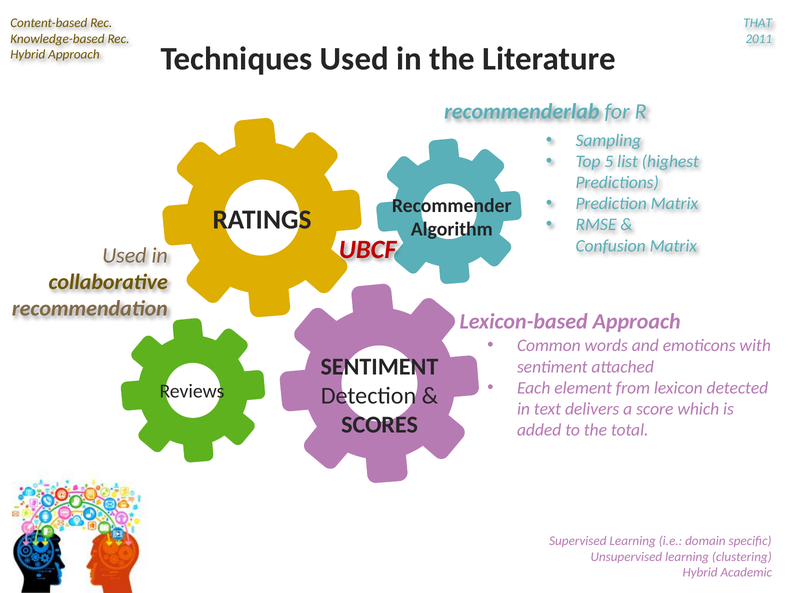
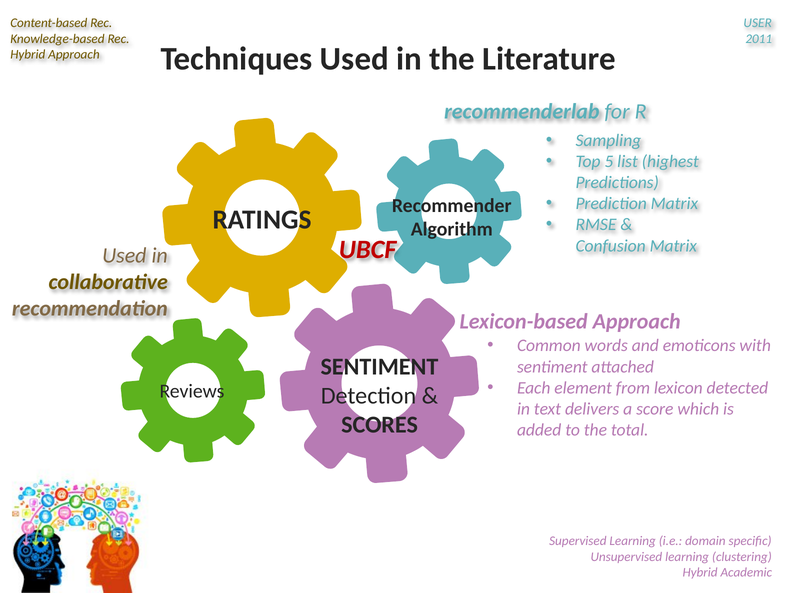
THAT: THAT -> USER
